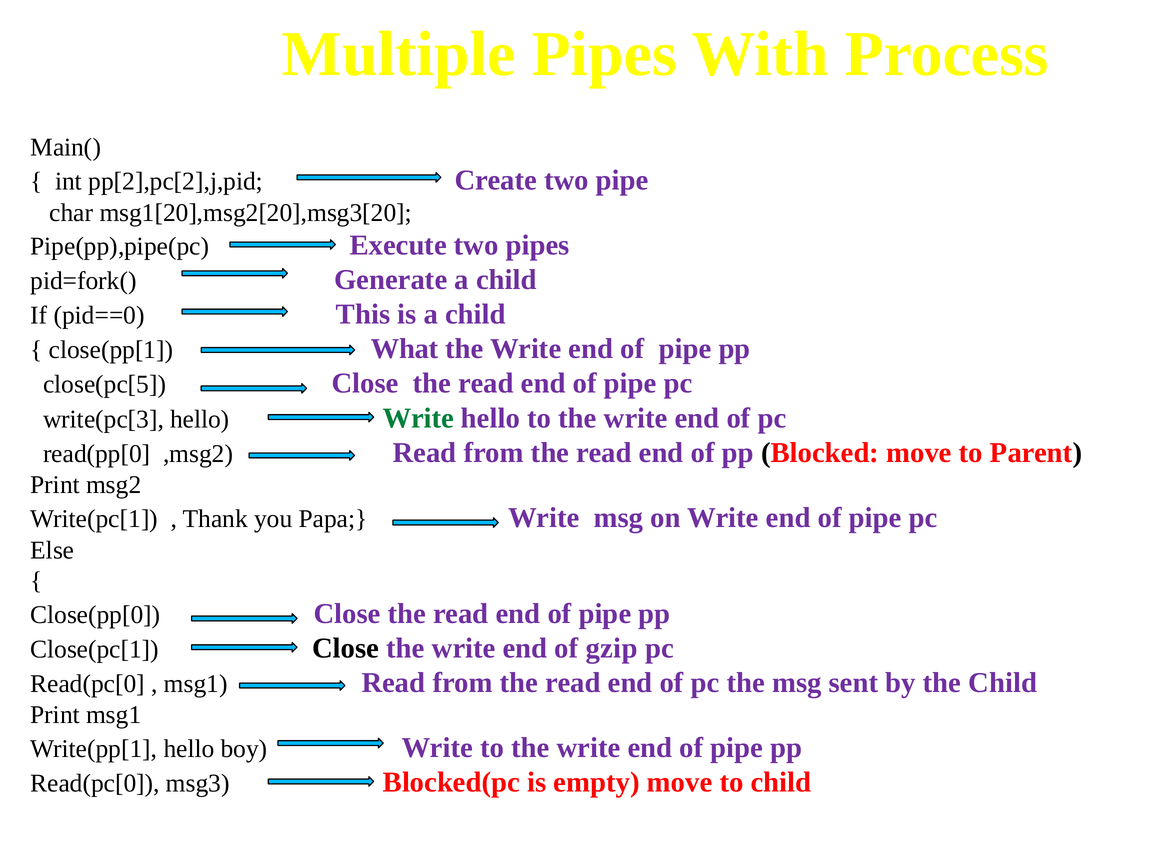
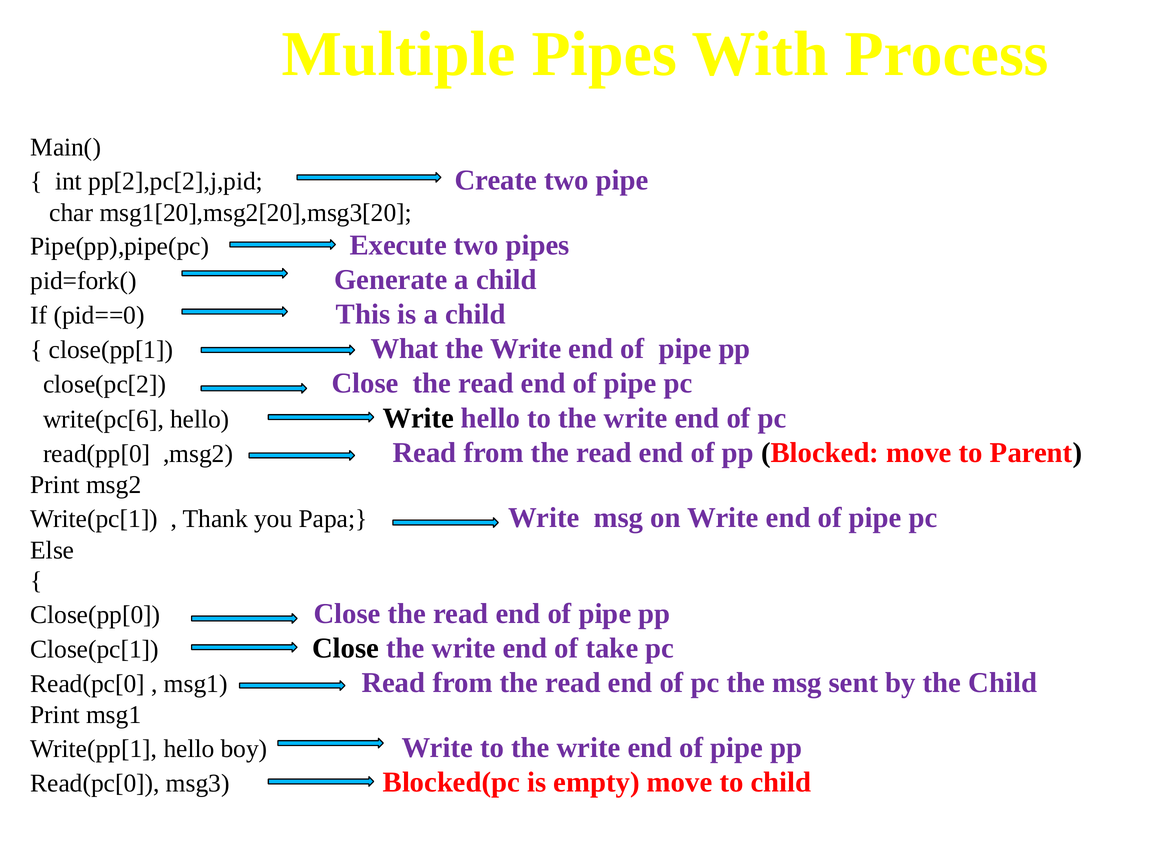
close(pc[5: close(pc[5 -> close(pc[2
write(pc[3: write(pc[3 -> write(pc[6
Write at (418, 418) colour: green -> black
gzip: gzip -> take
